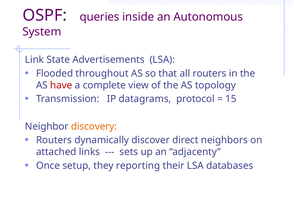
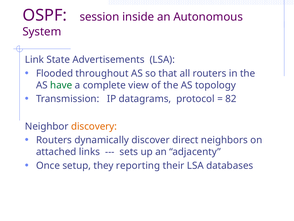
queries: queries -> session
have colour: red -> green
15: 15 -> 82
